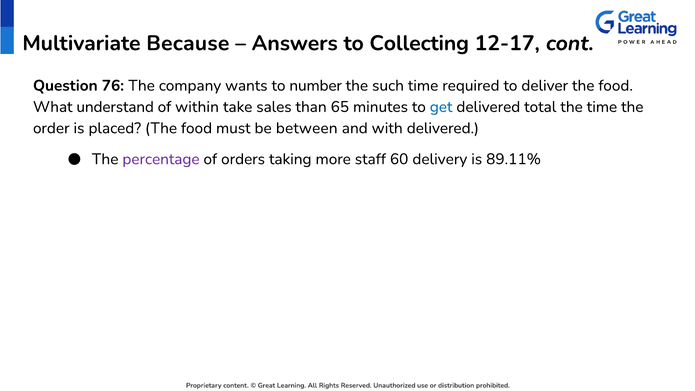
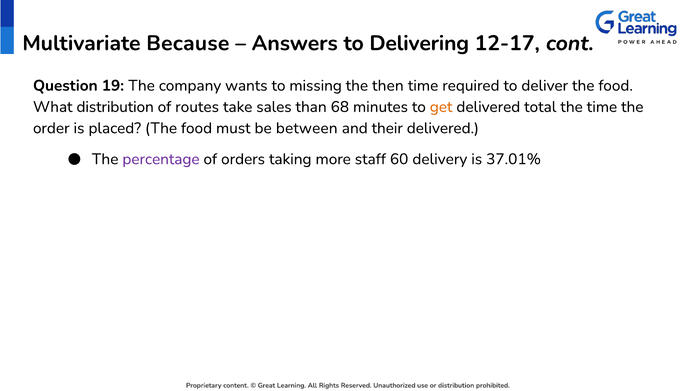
Collecting: Collecting -> Delivering
76: 76 -> 19
number: number -> missing
such: such -> then
What understand: understand -> distribution
within: within -> routes
65: 65 -> 68
get colour: blue -> orange
with: with -> their
89.11%: 89.11% -> 37.01%
